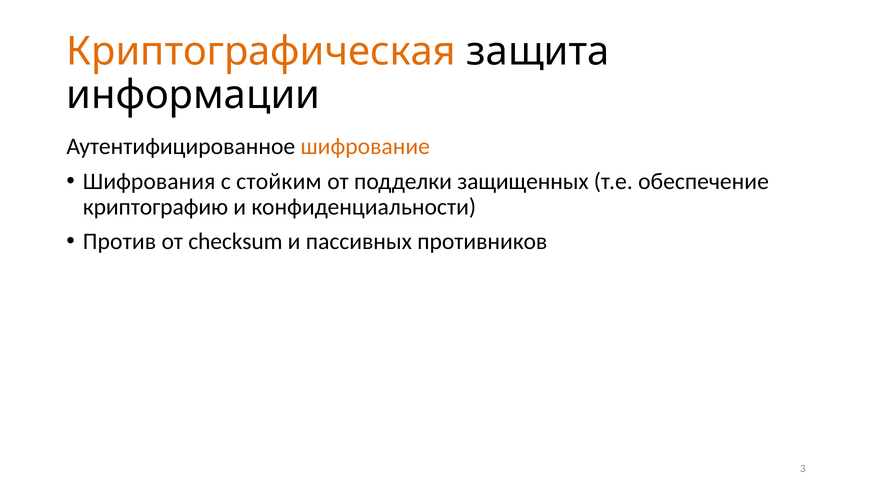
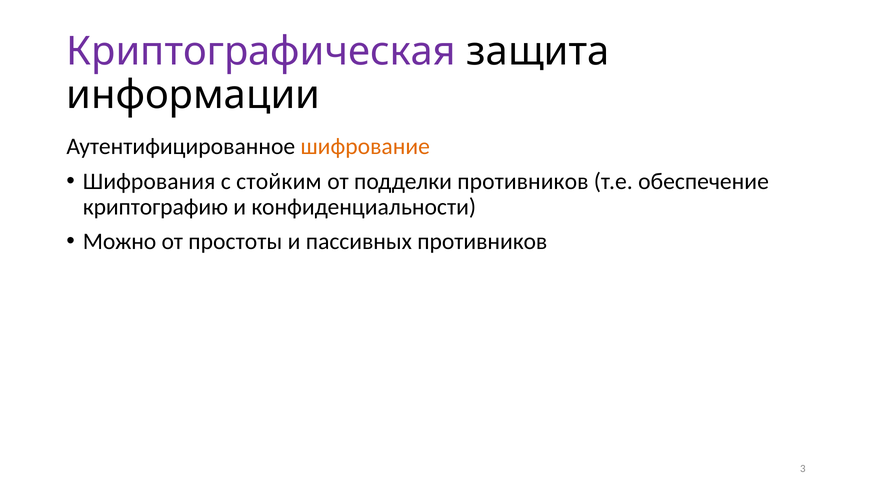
Криптографическая colour: orange -> purple
подделки защищенных: защищенных -> противников
Против: Против -> Можно
checksum: checksum -> простоты
